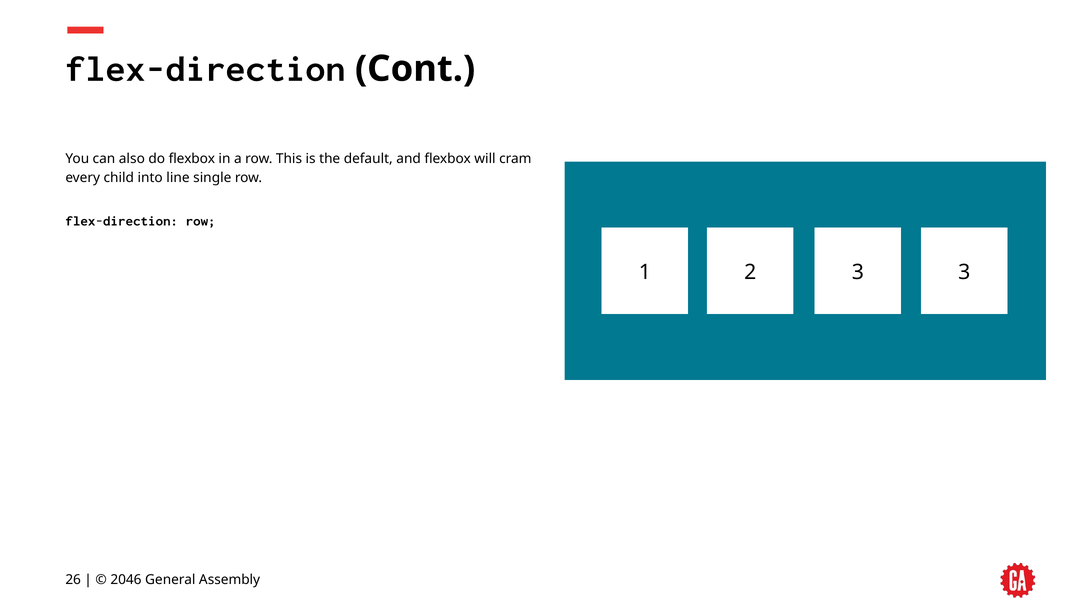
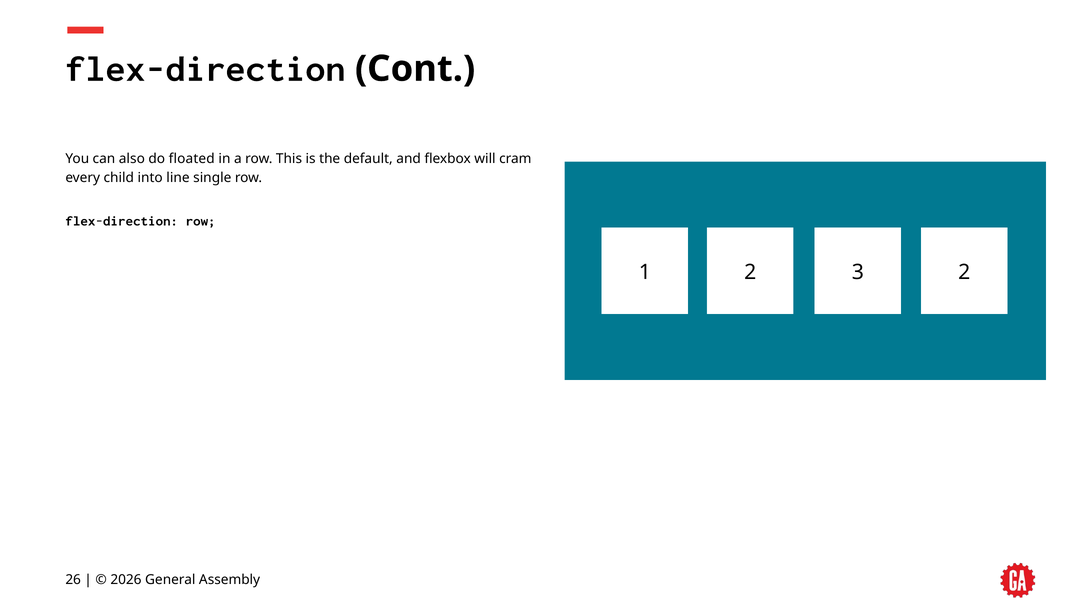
do flexbox: flexbox -> floated
3 3: 3 -> 2
2046: 2046 -> 2026
